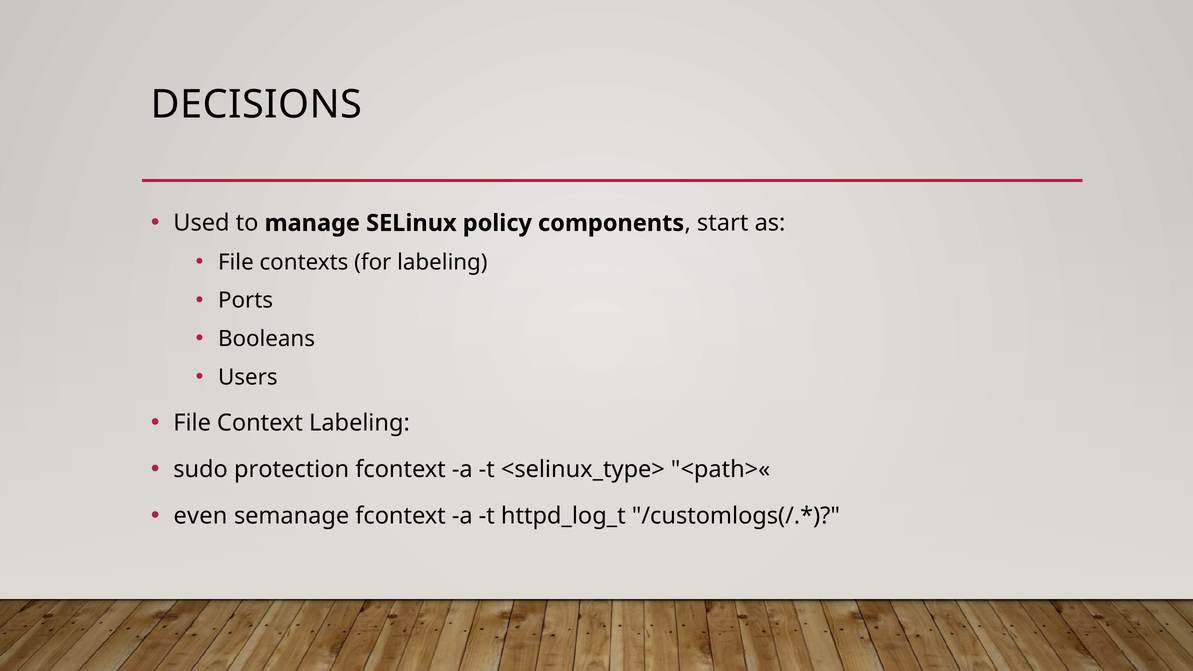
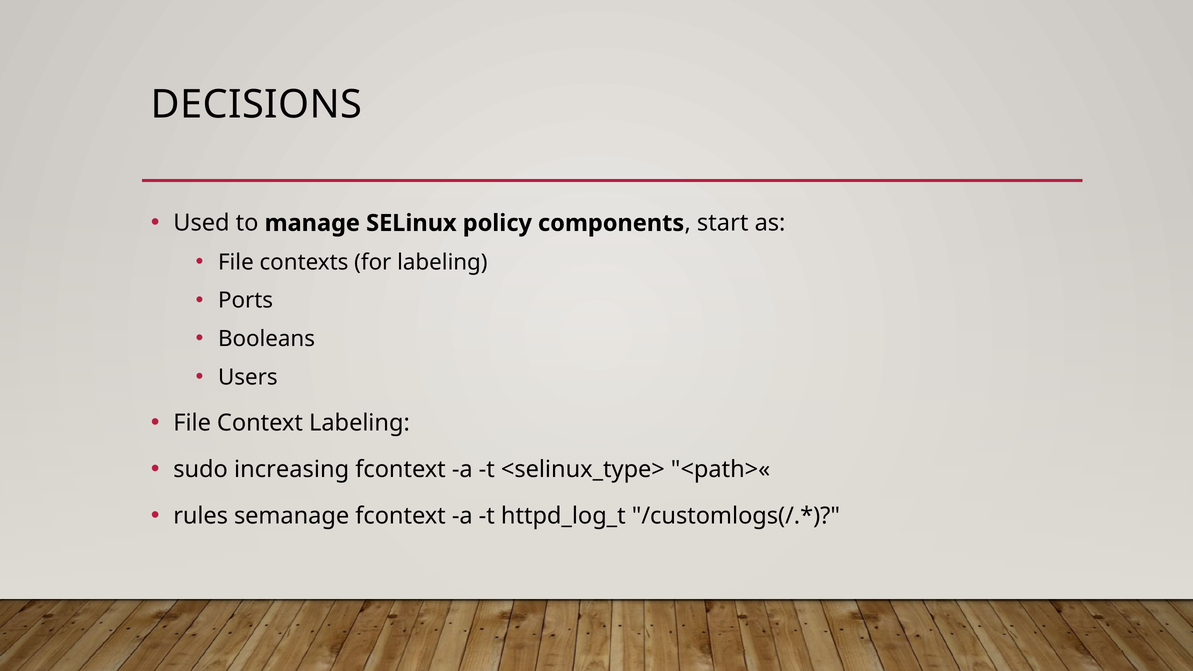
protection: protection -> increasing
even: even -> rules
